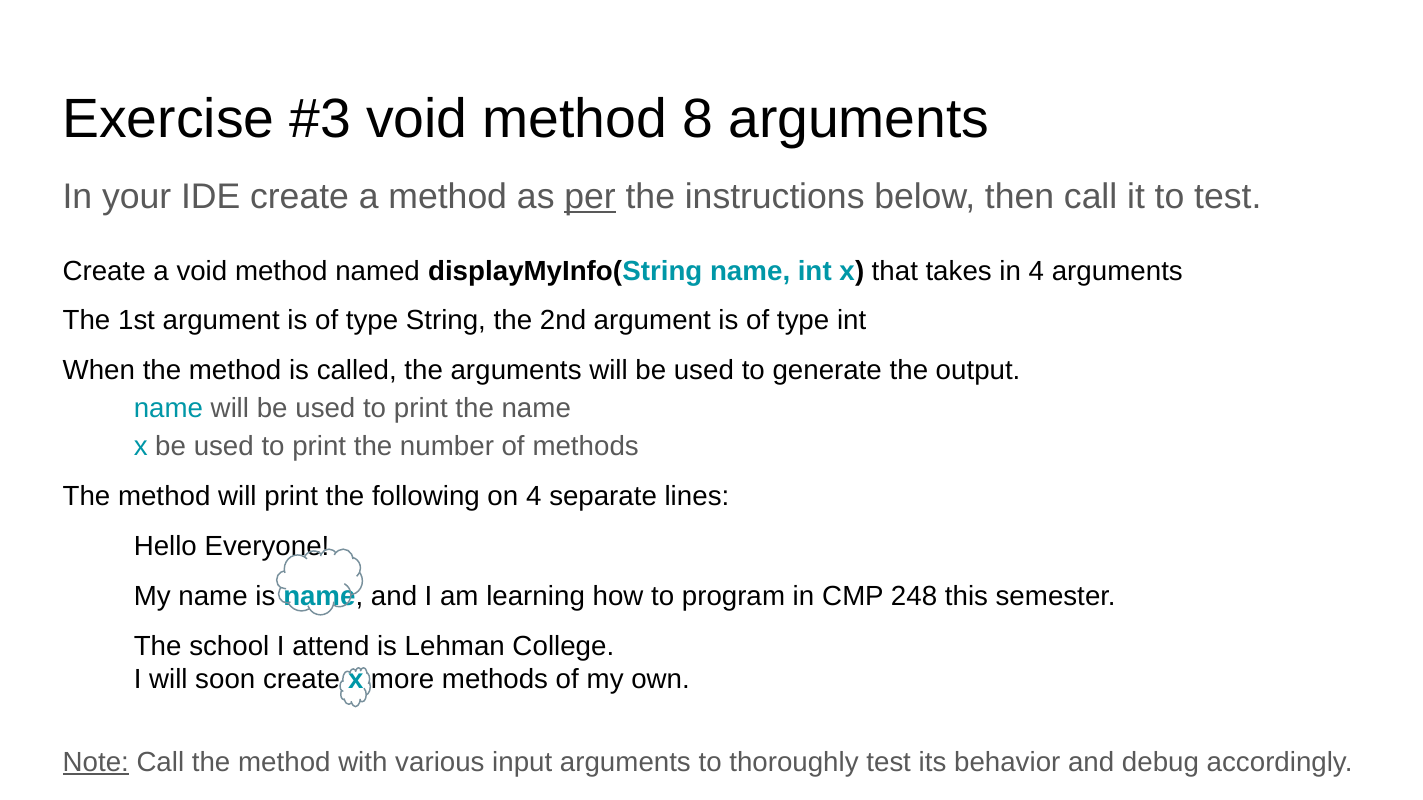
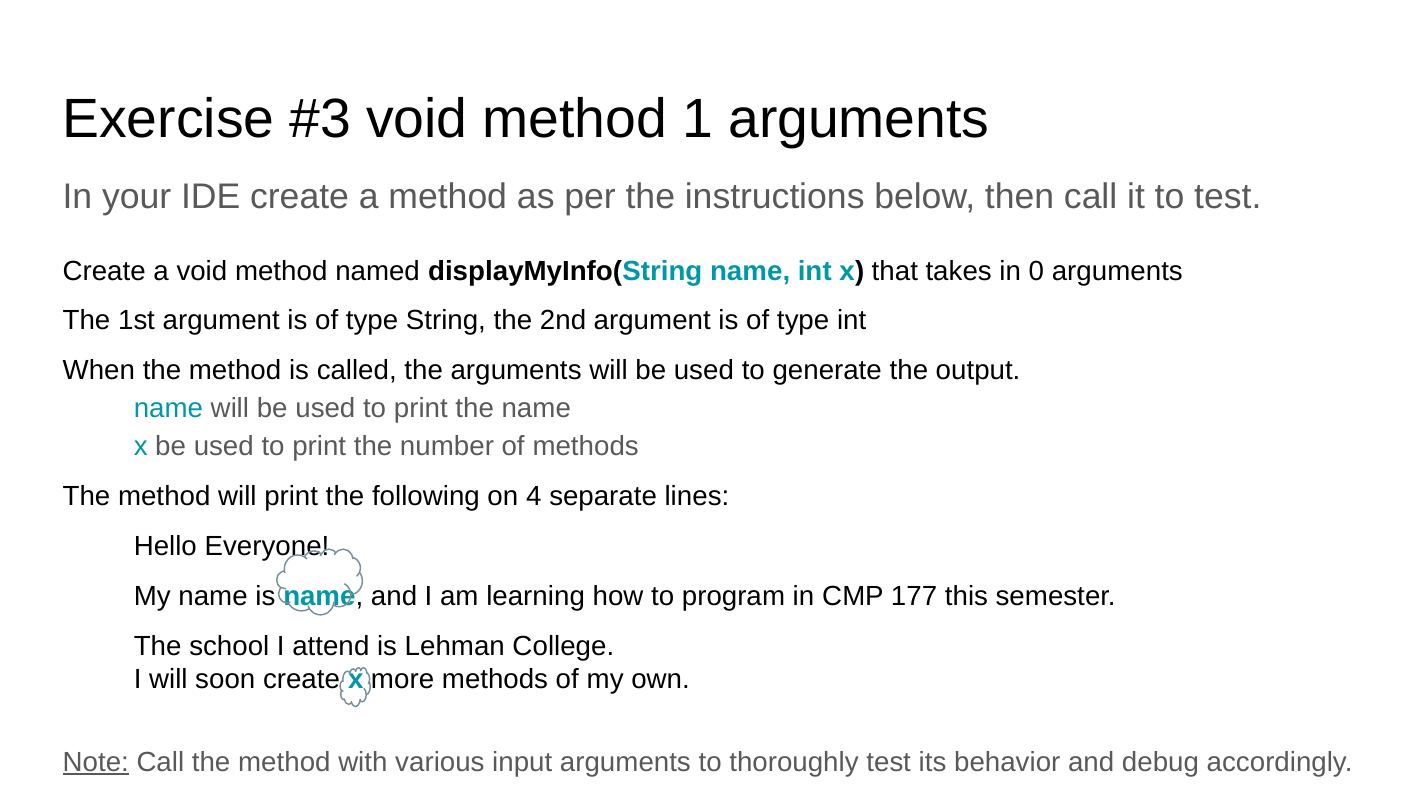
8: 8 -> 1
per underline: present -> none
in 4: 4 -> 0
248: 248 -> 177
